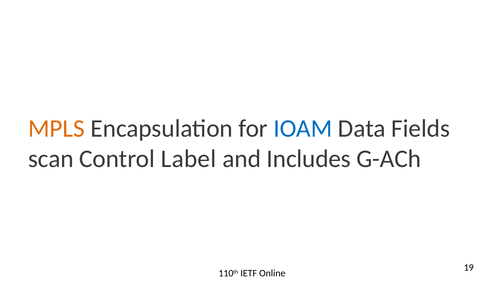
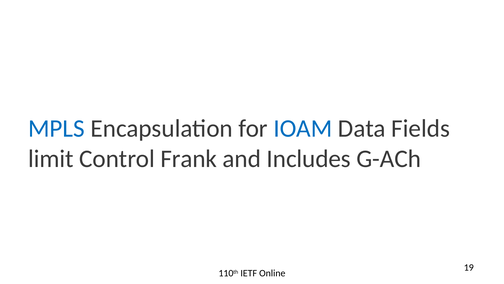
MPLS colour: orange -> blue
scan: scan -> limit
Label: Label -> Frank
